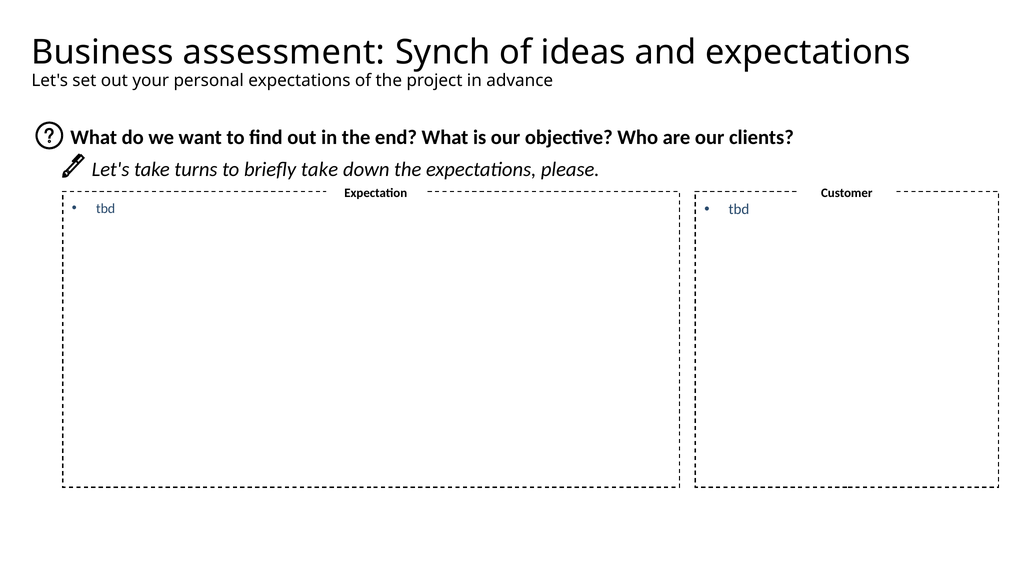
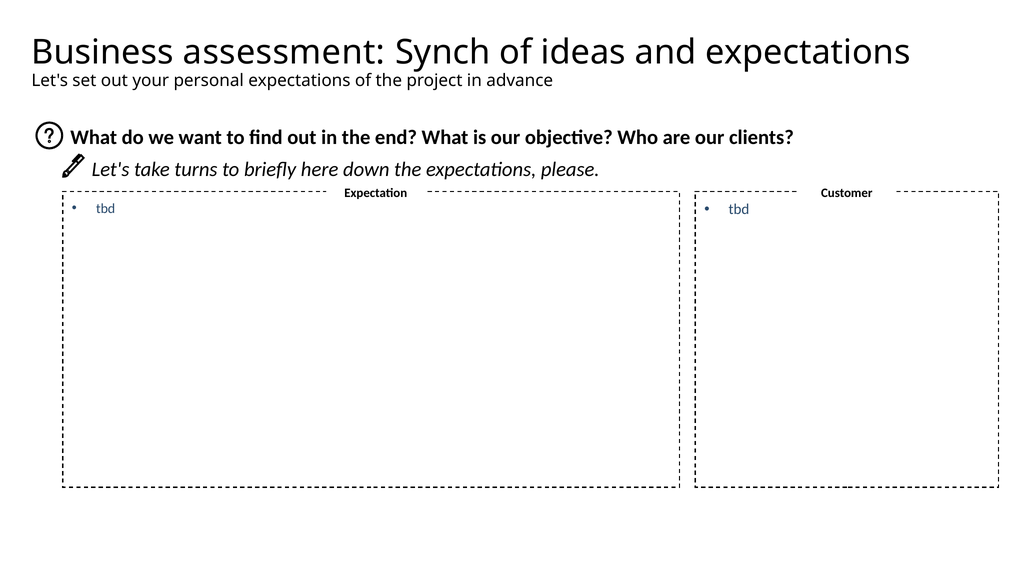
briefly take: take -> here
